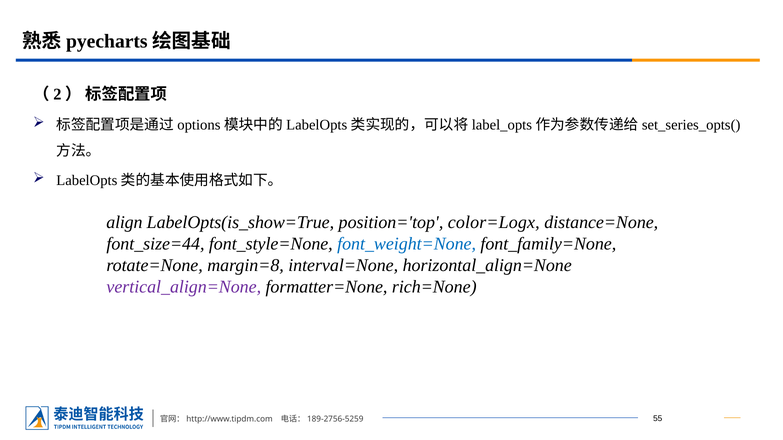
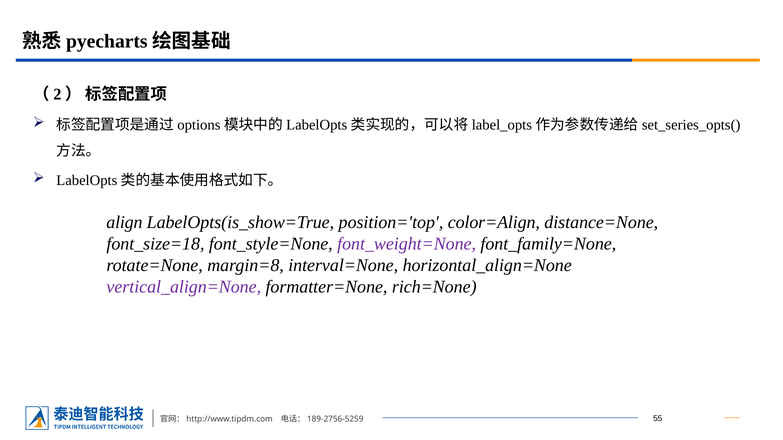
color=Logx: color=Logx -> color=Align
font_size=44: font_size=44 -> font_size=18
font_weight=None colour: blue -> purple
